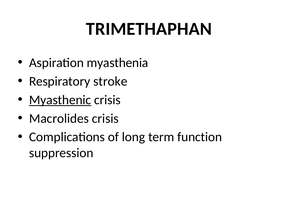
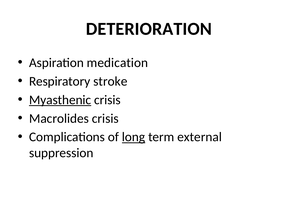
TRIMETHAPHAN: TRIMETHAPHAN -> DETERIORATION
myasthenia: myasthenia -> medication
long underline: none -> present
function: function -> external
